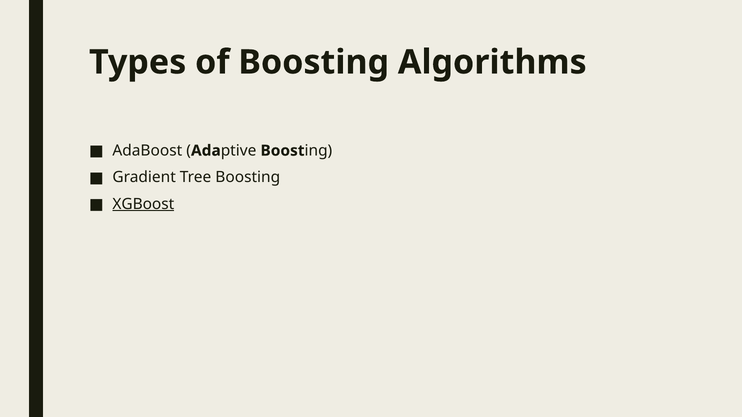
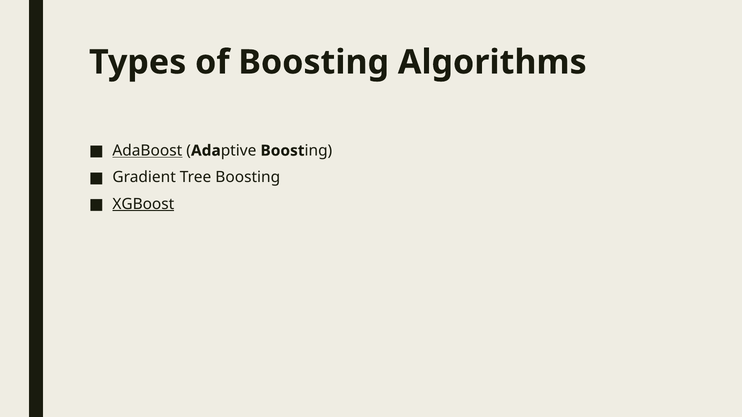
AdaBoost underline: none -> present
